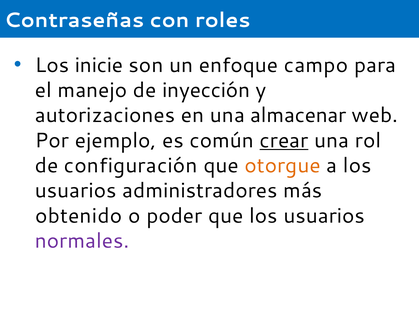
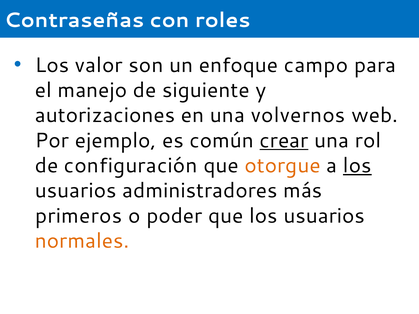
inicie: inicie -> valor
inyección: inyección -> siguiente
almacenar: almacenar -> volvernos
los at (357, 166) underline: none -> present
obtenido: obtenido -> primeros
normales colour: purple -> orange
